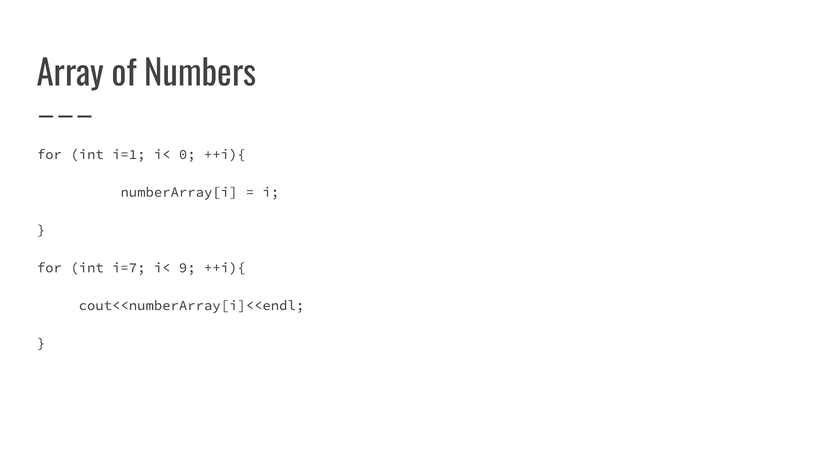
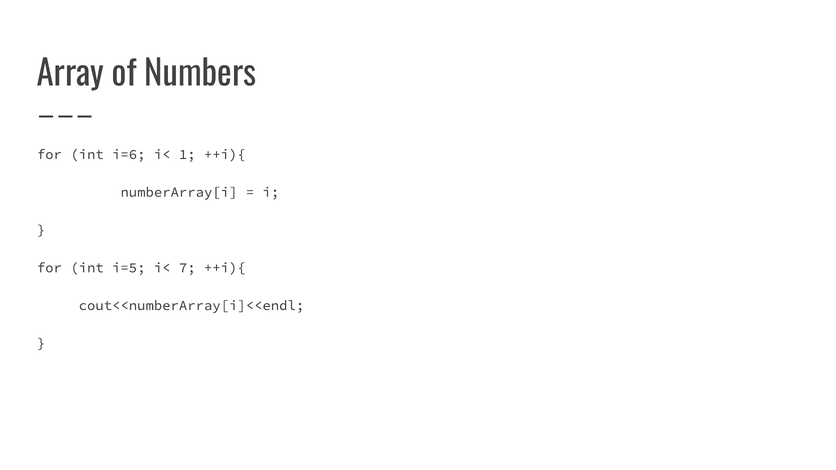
i=1: i=1 -> i=6
0: 0 -> 1
i=7: i=7 -> i=5
9: 9 -> 7
